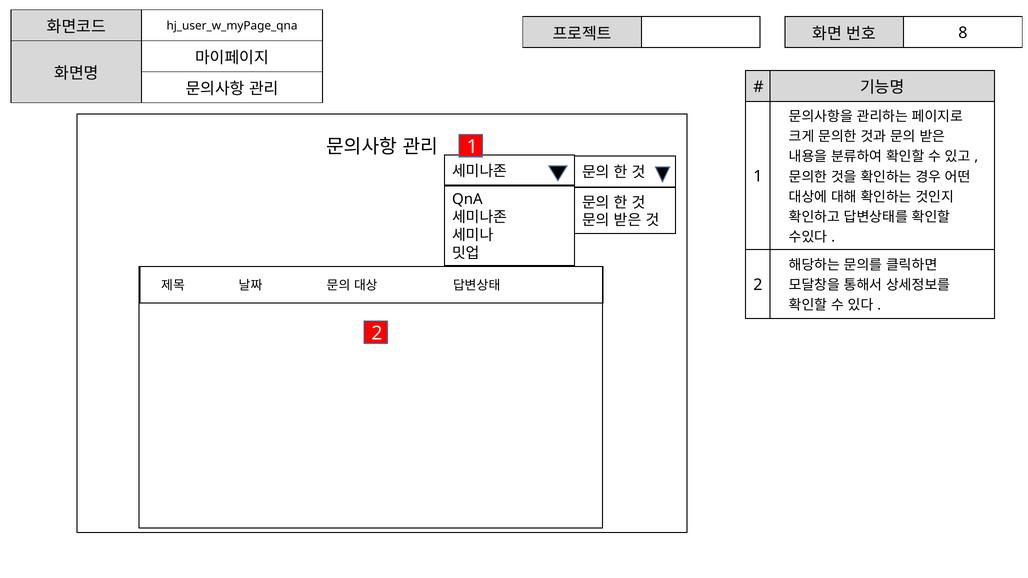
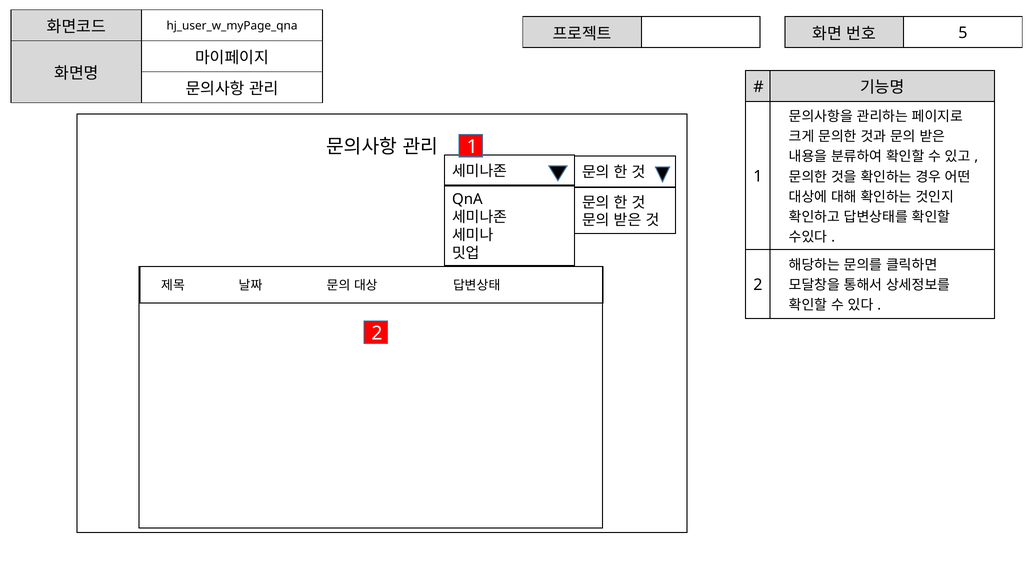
8: 8 -> 5
